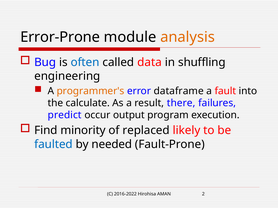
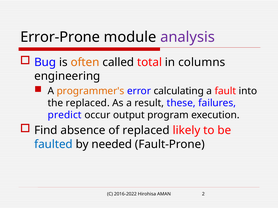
analysis colour: orange -> purple
often colour: blue -> orange
data: data -> total
shuffling: shuffling -> columns
dataframe: dataframe -> calculating
the calculate: calculate -> replaced
there: there -> these
minority: minority -> absence
